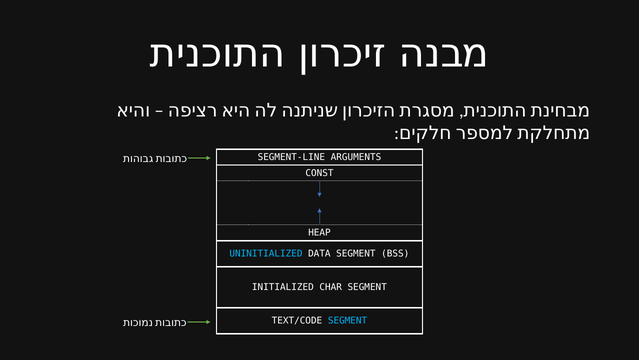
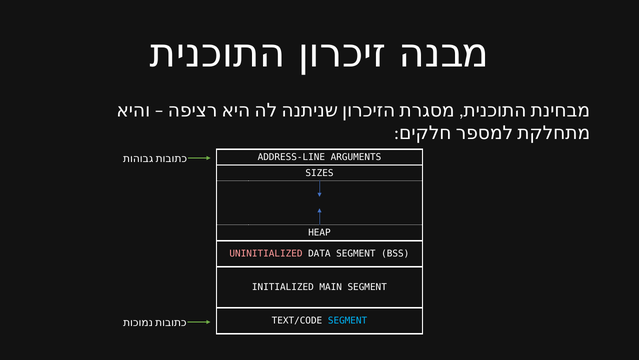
SEGMENT-LINE: SEGMENT-LINE -> ADDRESS-LINE
CONST: CONST -> SIZES
UNINITIALIZED colour: light blue -> pink
CHAR: CHAR -> MAIN
